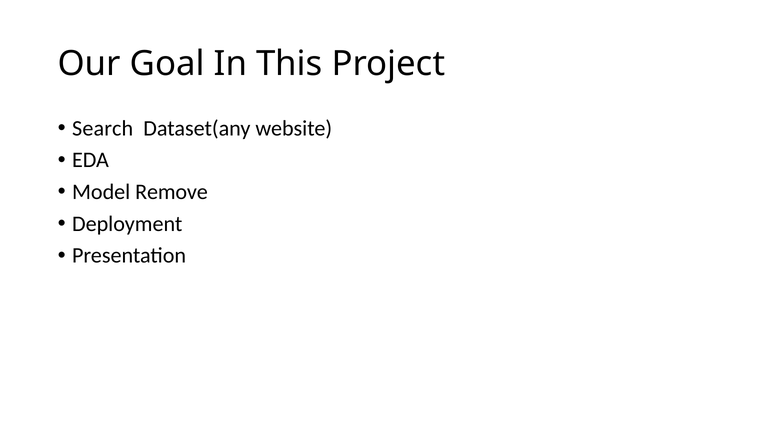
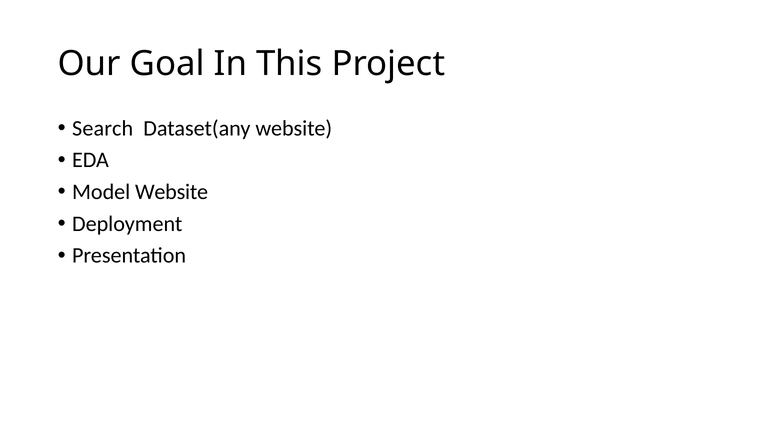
Model Remove: Remove -> Website
